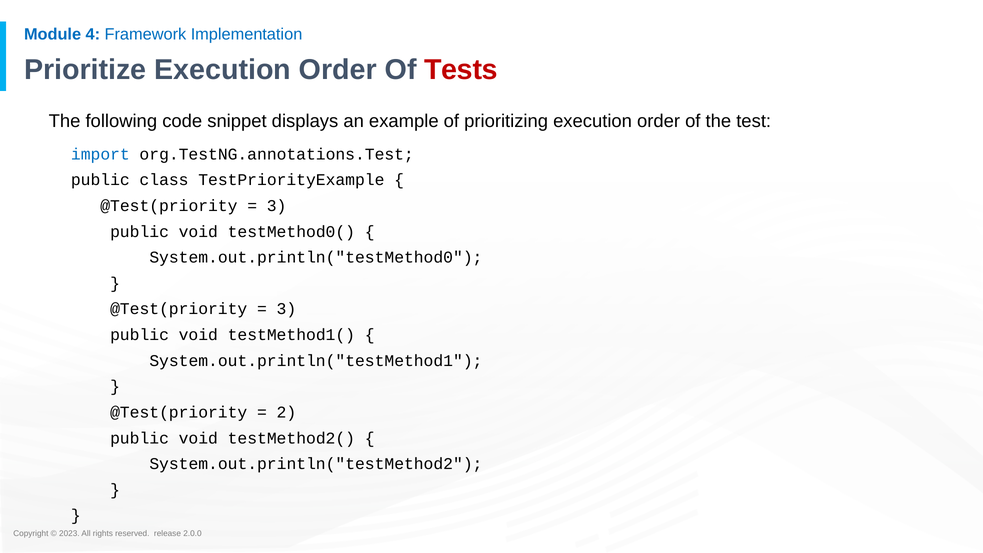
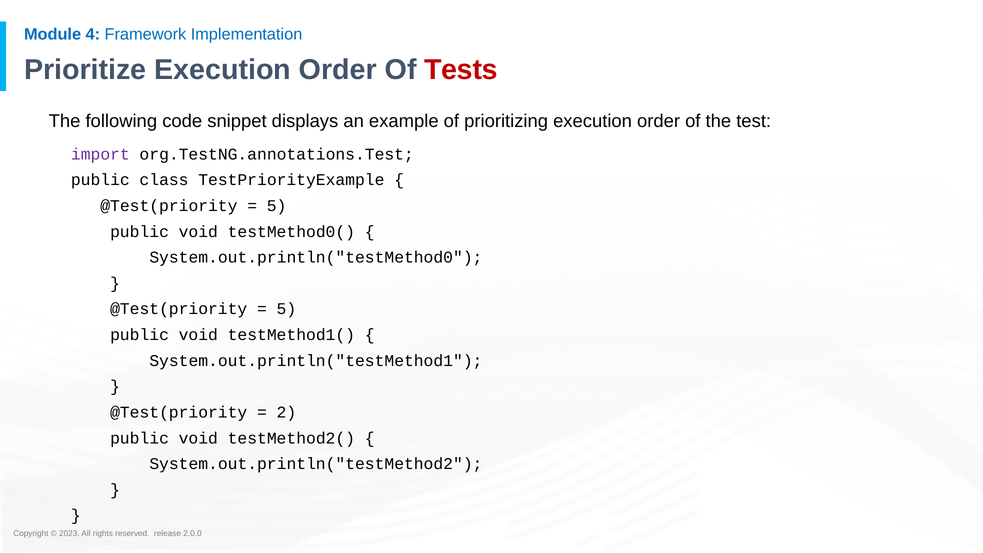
import colour: blue -> purple
3 at (277, 206): 3 -> 5
3 at (286, 309): 3 -> 5
